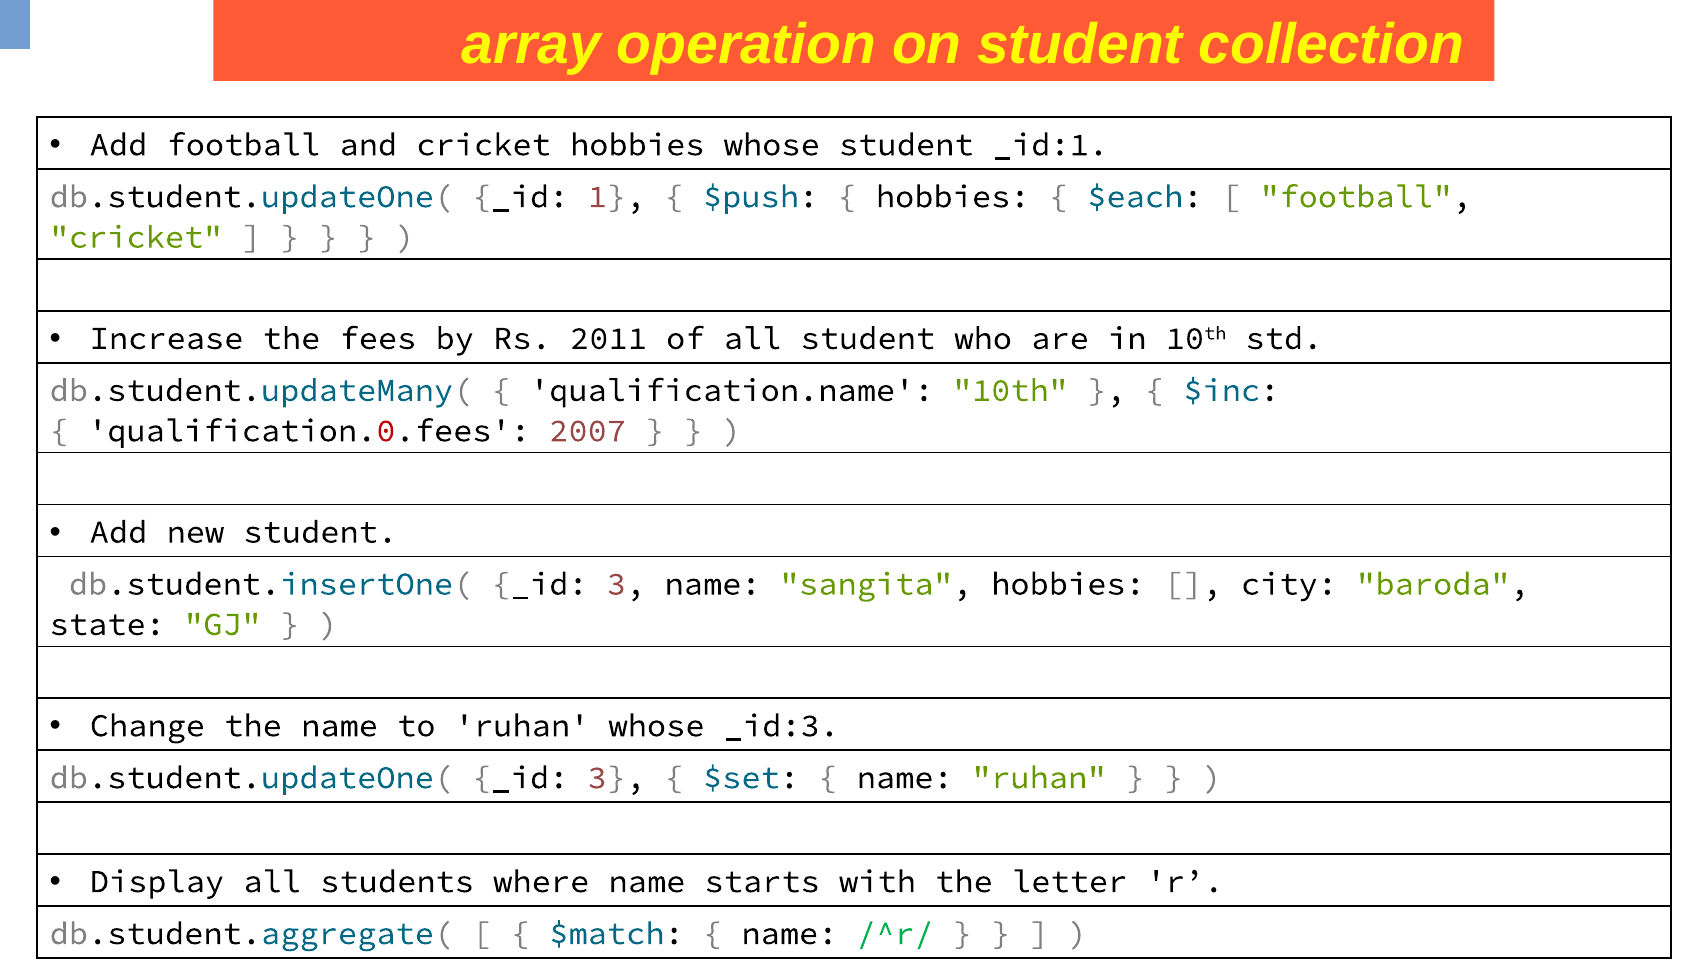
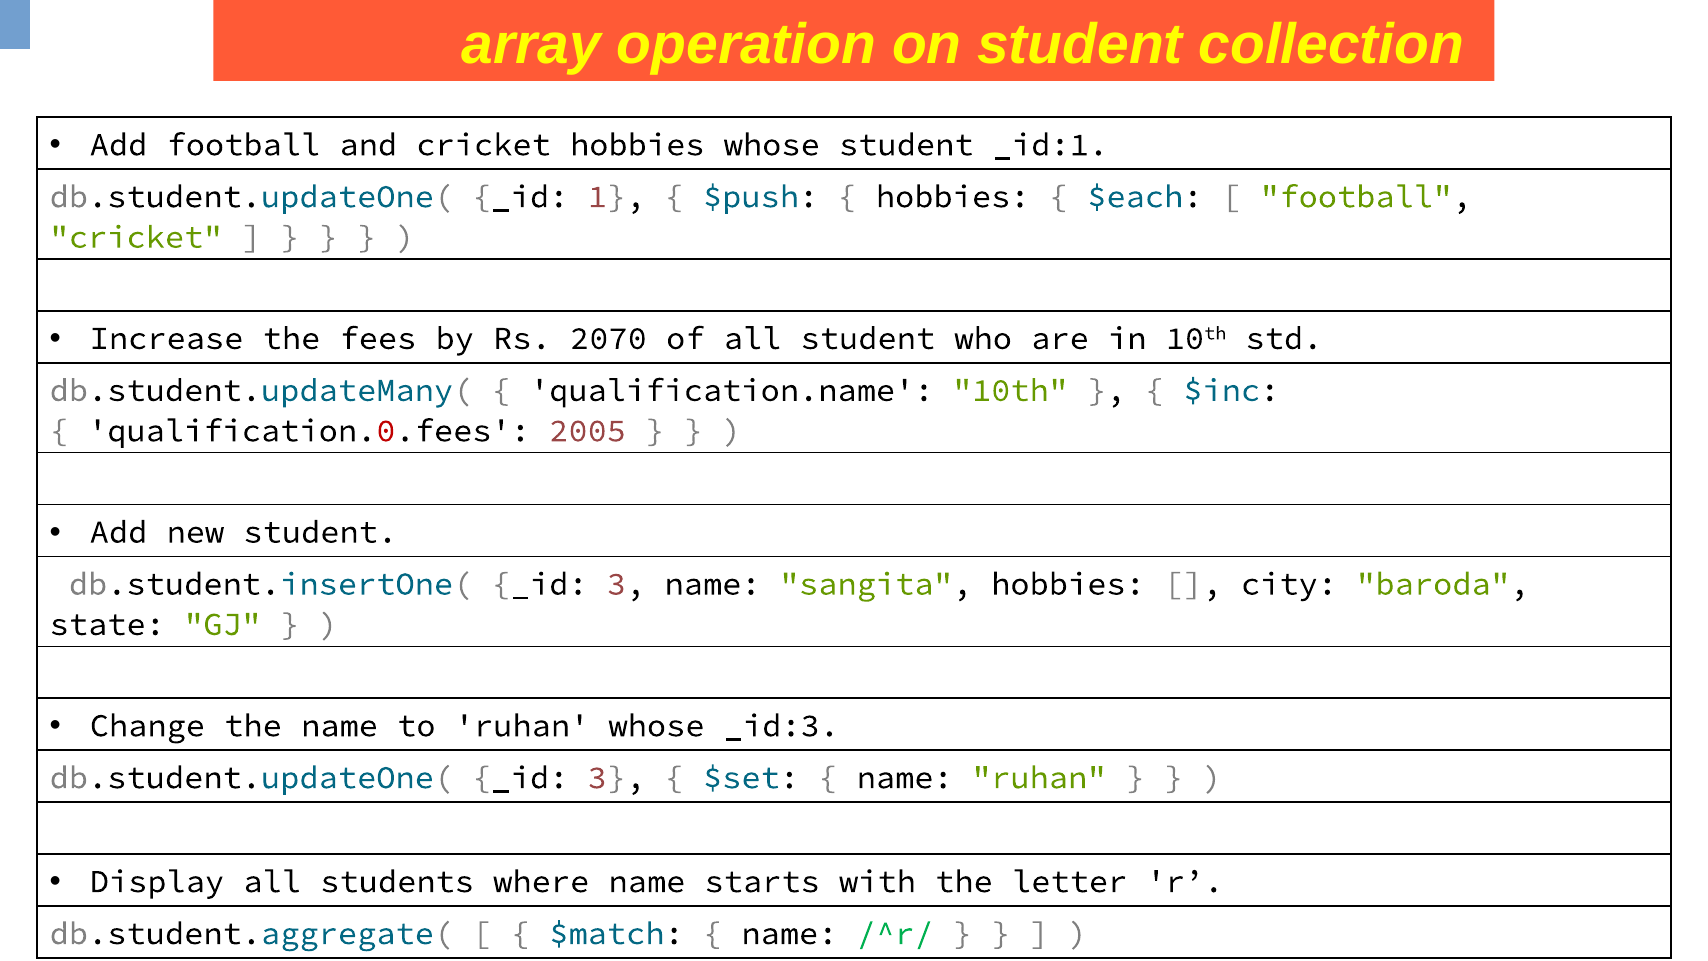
2011: 2011 -> 2070
2007: 2007 -> 2005
